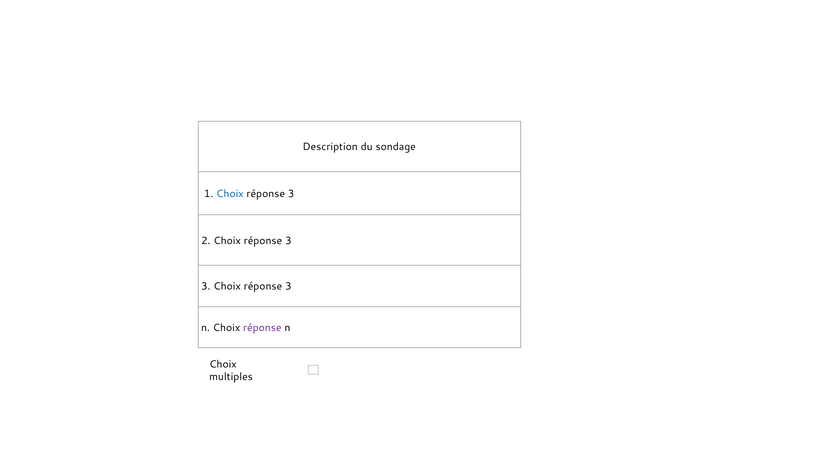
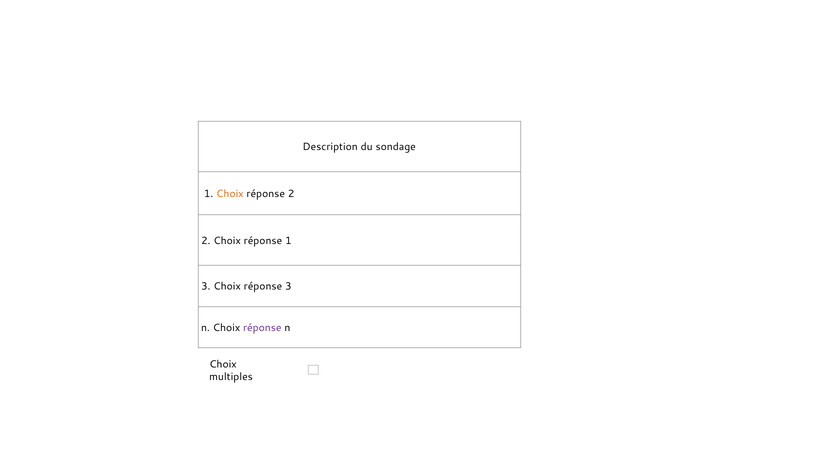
Choix at (230, 194) colour: blue -> orange
3 at (291, 194): 3 -> 2
2 Choix réponse 3: 3 -> 1
